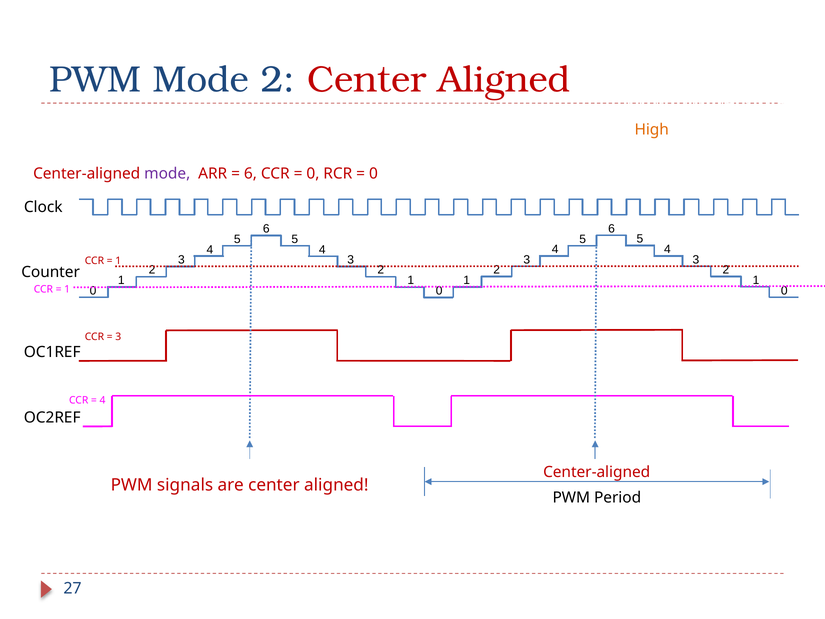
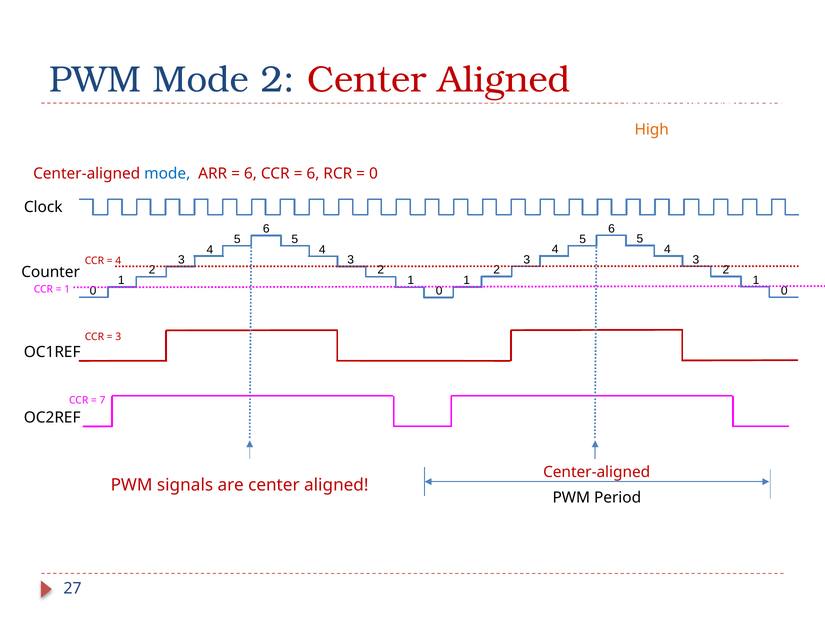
mode at (167, 174) colour: purple -> blue
0 at (313, 174): 0 -> 6
1 at (118, 261): 1 -> 4
4 at (102, 400): 4 -> 7
